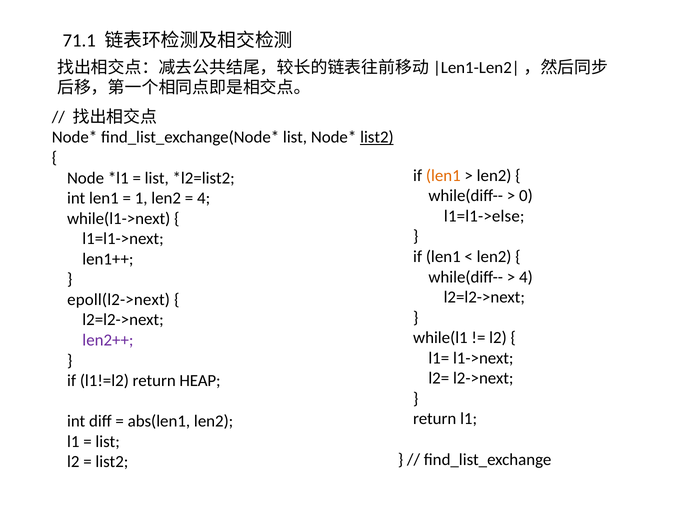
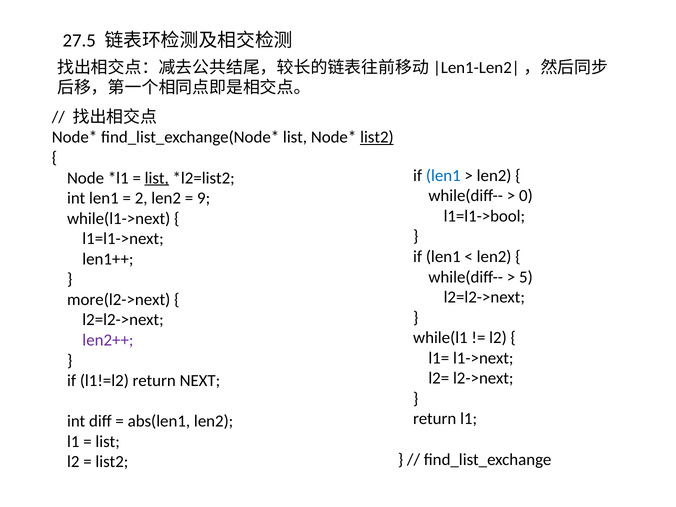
71.1: 71.1 -> 27.5
len1 at (443, 176) colour: orange -> blue
list at (157, 178) underline: none -> present
1: 1 -> 2
4 at (204, 198): 4 -> 9
l1=l1->else: l1=l1->else -> l1=l1->bool
4 at (526, 277): 4 -> 5
epoll(l2->next: epoll(l2->next -> more(l2->next
HEAP: HEAP -> NEXT
